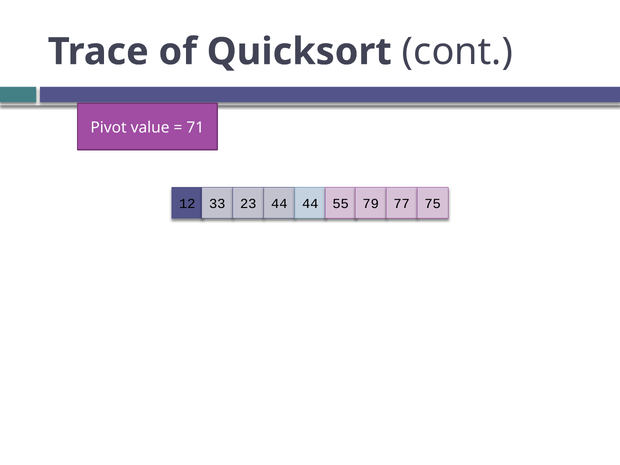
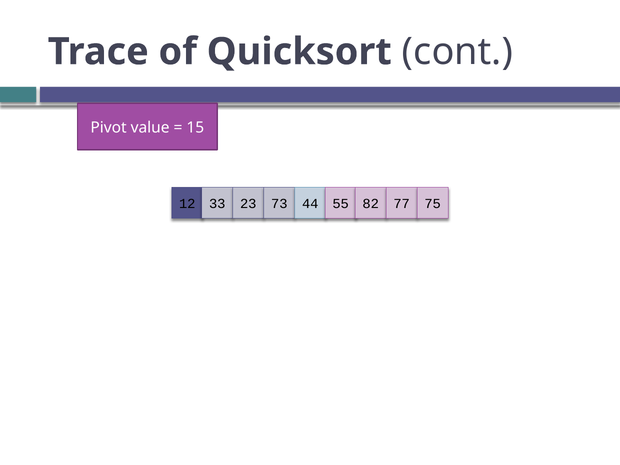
71: 71 -> 15
23 44: 44 -> 73
79: 79 -> 82
